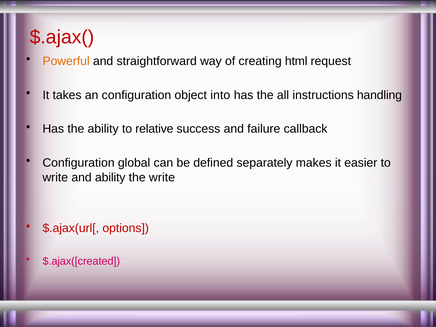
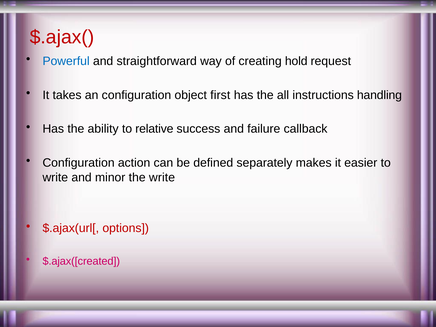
Powerful colour: orange -> blue
html: html -> hold
into: into -> first
global: global -> action
and ability: ability -> minor
